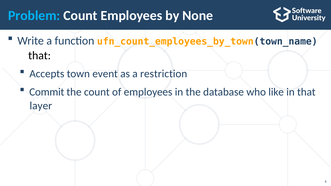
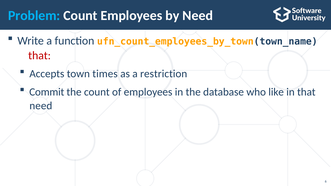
by None: None -> Need
that at (40, 56) colour: black -> red
event: event -> times
layer at (41, 106): layer -> need
